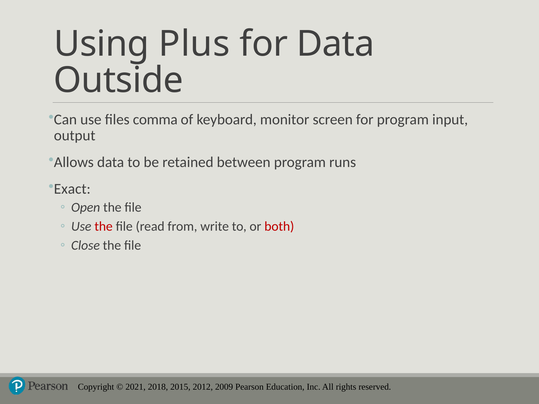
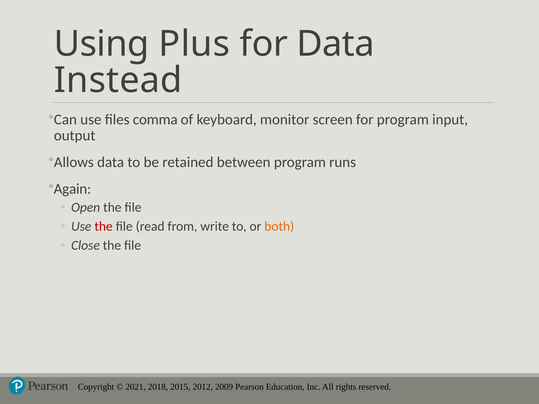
Outside: Outside -> Instead
Exact: Exact -> Again
both colour: red -> orange
